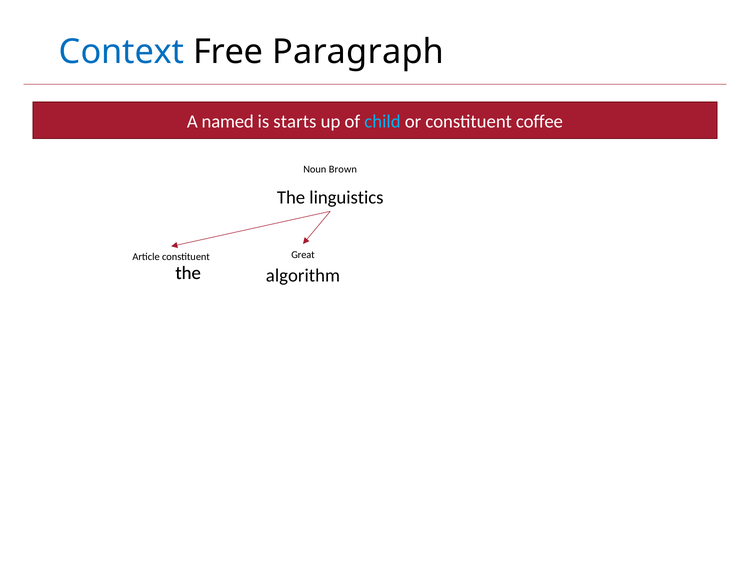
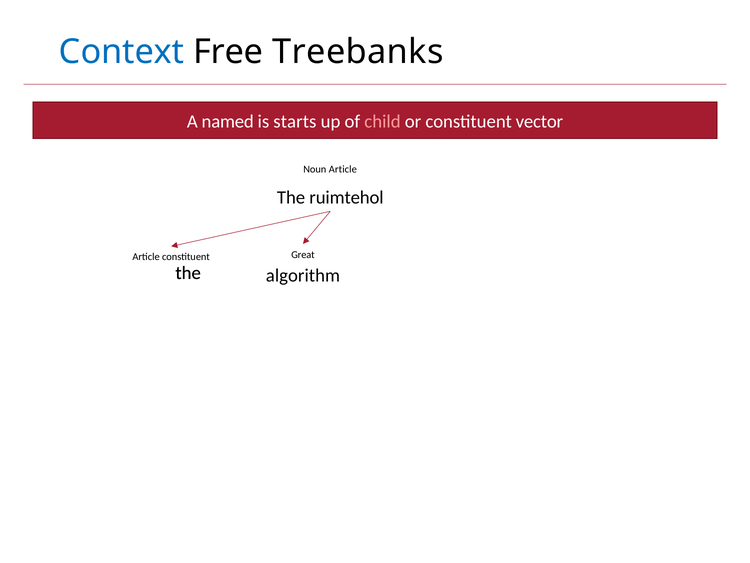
Paragraph: Paragraph -> Treebanks
child colour: light blue -> pink
coffee: coffee -> vector
Noun Brown: Brown -> Article
linguistics: linguistics -> ruimtehol
